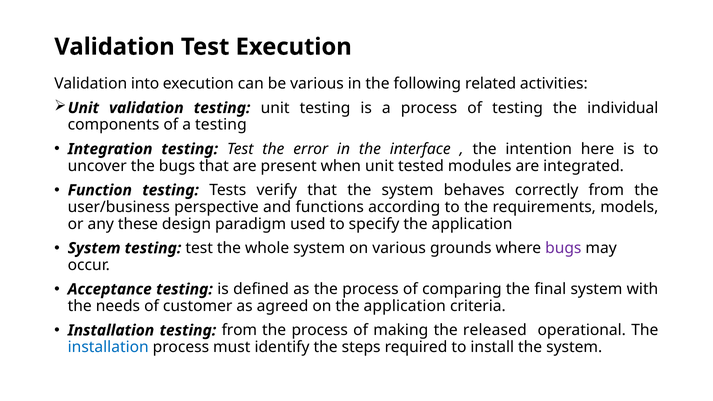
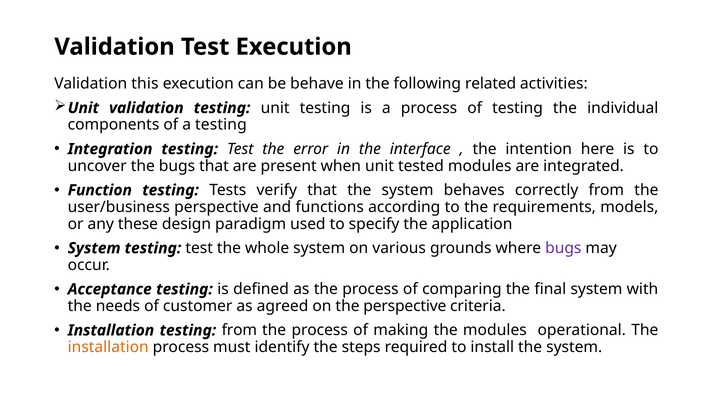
into: into -> this
be various: various -> behave
on the application: application -> perspective
the released: released -> modules
installation at (108, 347) colour: blue -> orange
